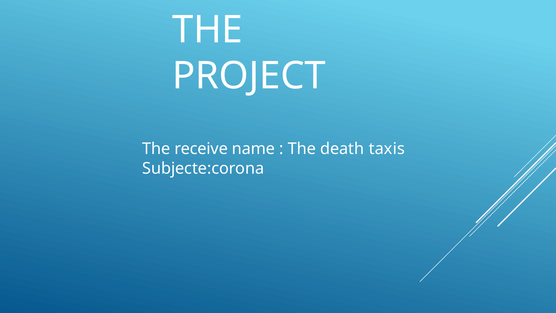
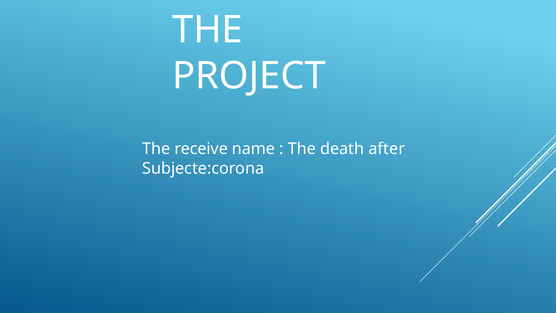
taxis: taxis -> after
